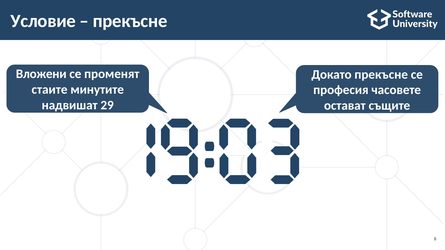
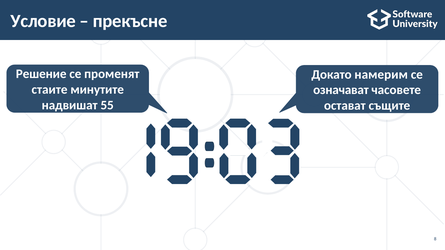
Вложени: Вложени -> Решение
Докато прекъсне: прекъсне -> намерим
професия: професия -> означават
29: 29 -> 55
